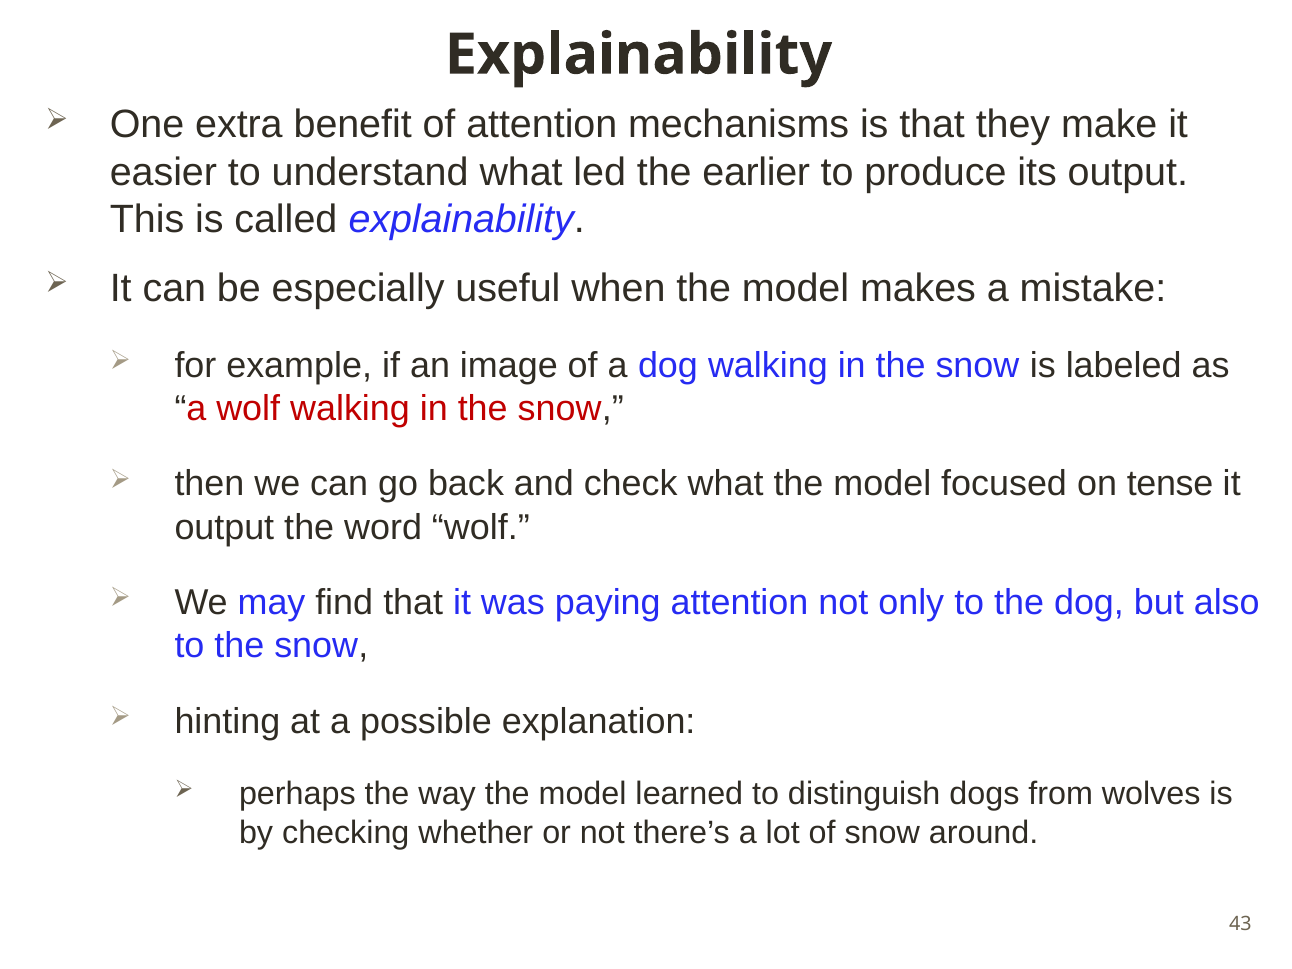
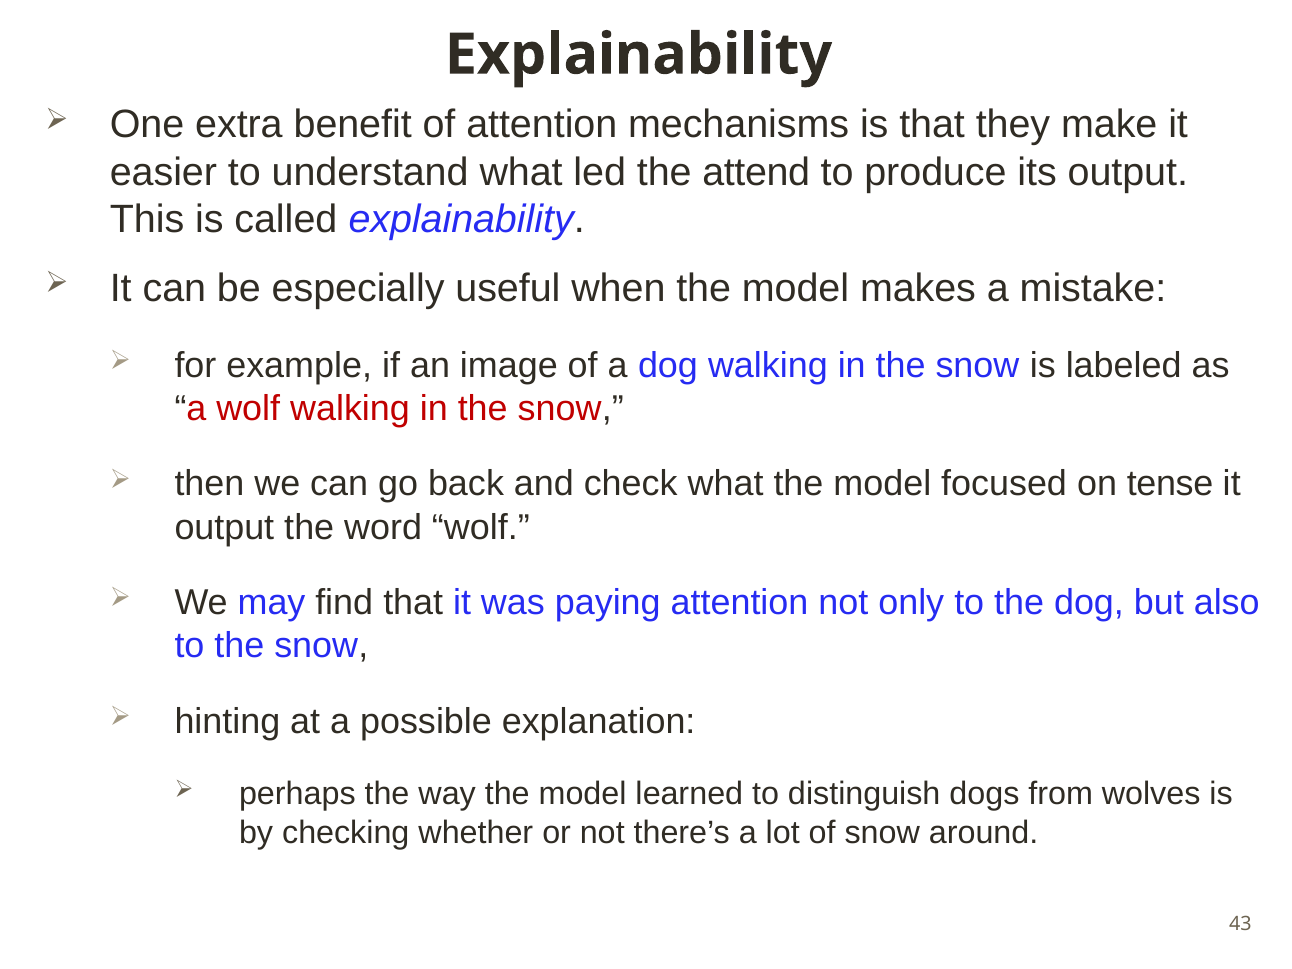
earlier: earlier -> attend
